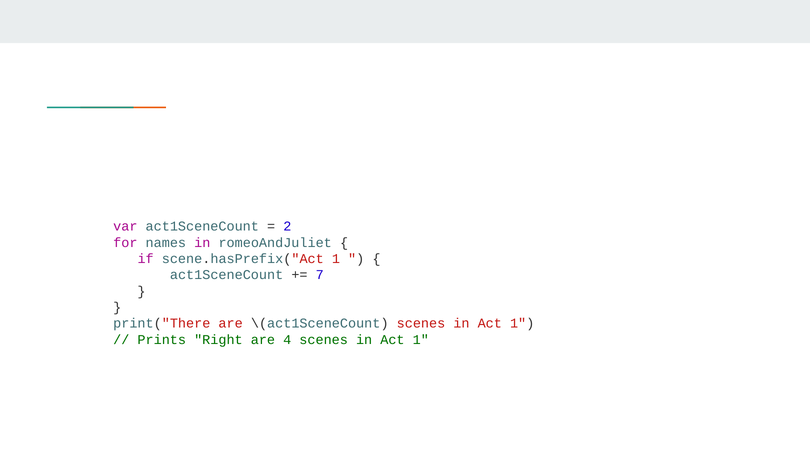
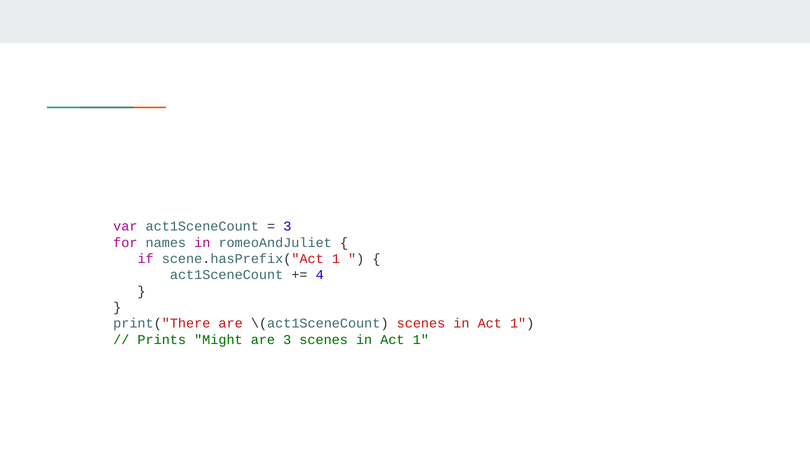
2 at (287, 227): 2 -> 3
7: 7 -> 4
Right: Right -> Might
are 4: 4 -> 3
